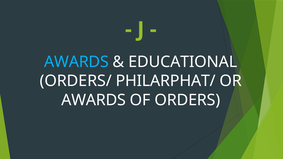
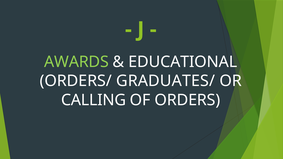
AWARDS at (76, 62) colour: light blue -> light green
PHILARPHAT/: PHILARPHAT/ -> GRADUATES/
AWARDS at (94, 100): AWARDS -> CALLING
